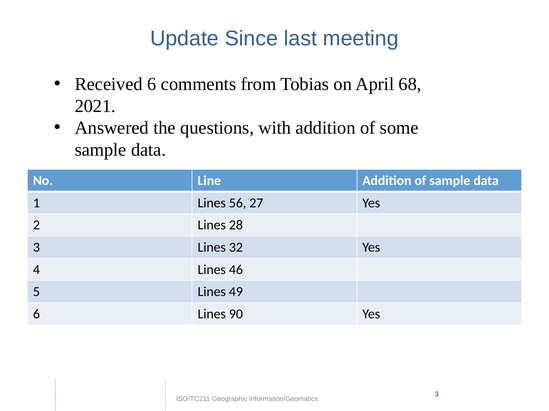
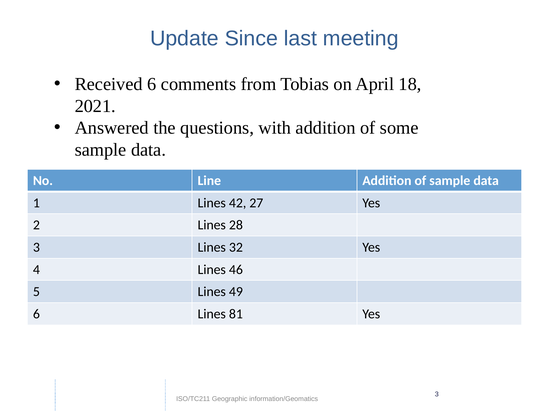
68: 68 -> 18
56: 56 -> 42
90: 90 -> 81
